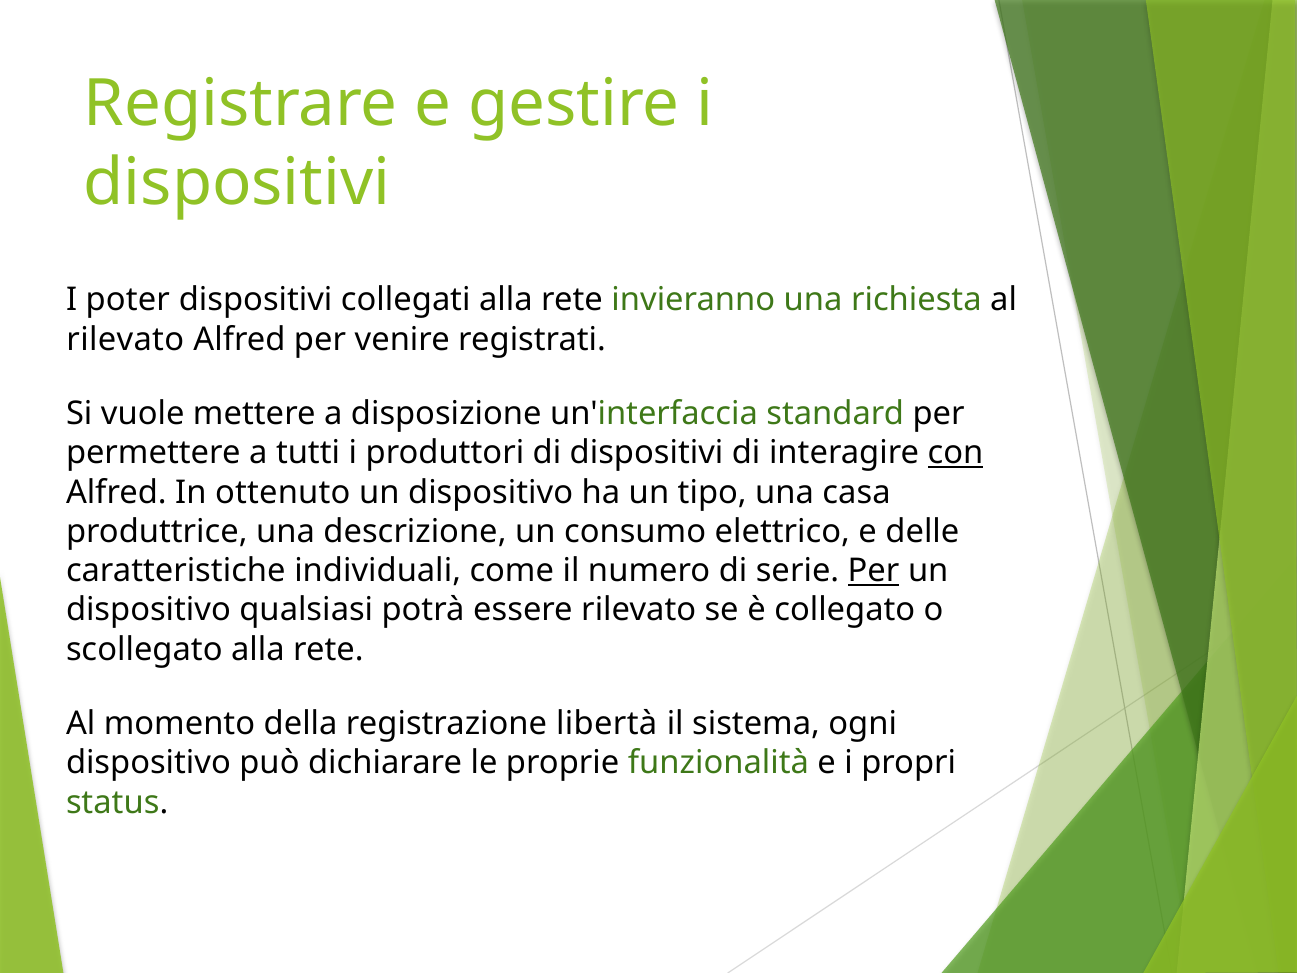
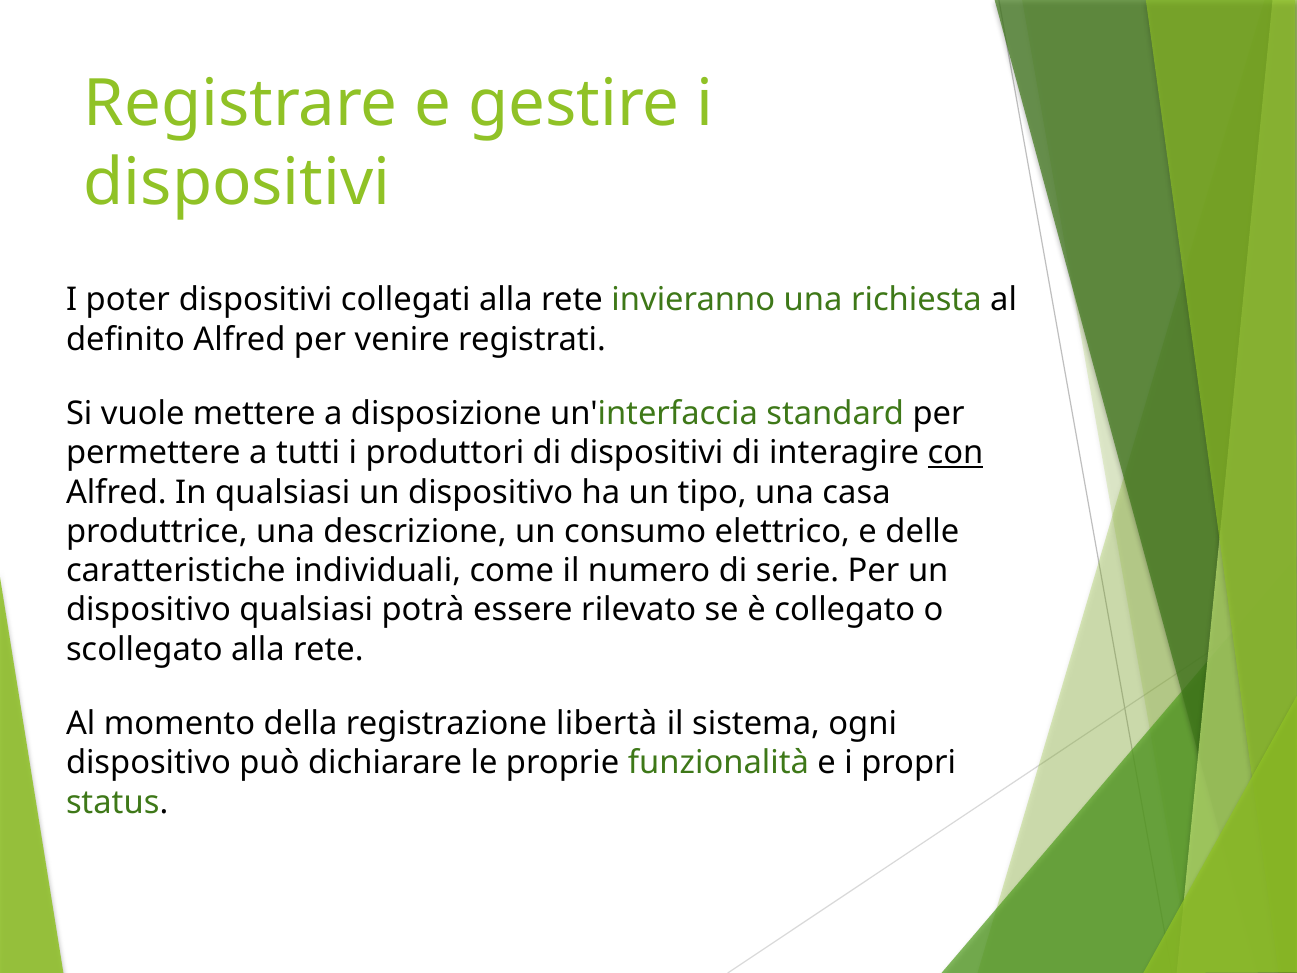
rilevato at (125, 339): rilevato -> definito
In ottenuto: ottenuto -> qualsiasi
Per at (874, 571) underline: present -> none
